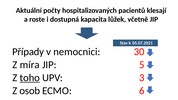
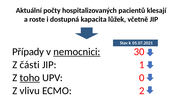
nemocnici underline: none -> present
míra: míra -> části
5: 5 -> 1
3: 3 -> 0
osob: osob -> vlivu
6: 6 -> 2
